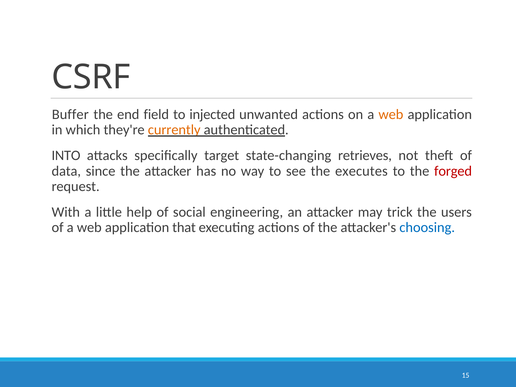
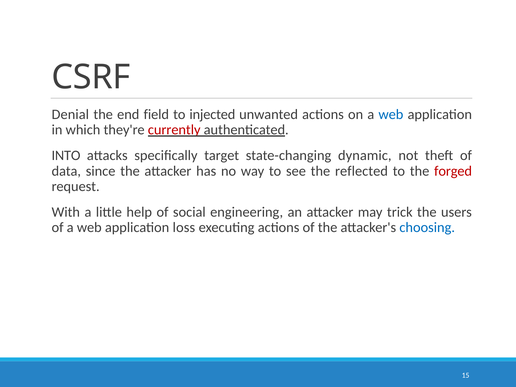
Buffer: Buffer -> Denial
web at (391, 114) colour: orange -> blue
currently colour: orange -> red
retrieves: retrieves -> dynamic
executes: executes -> reflected
that: that -> loss
